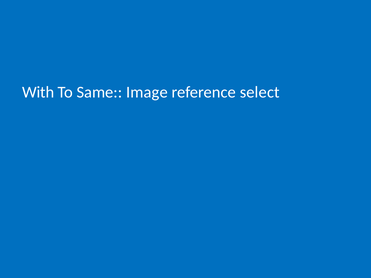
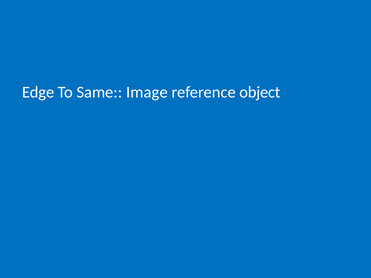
With: With -> Edge
select: select -> object
